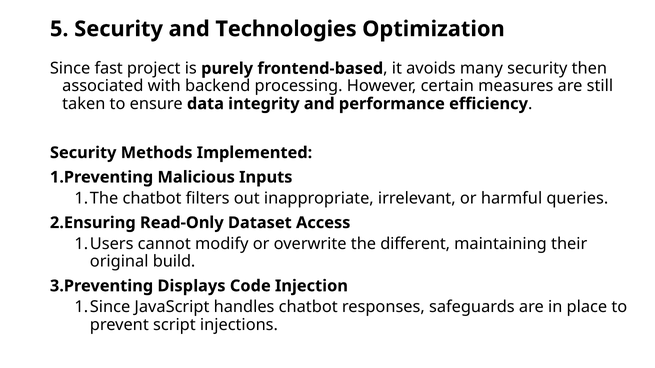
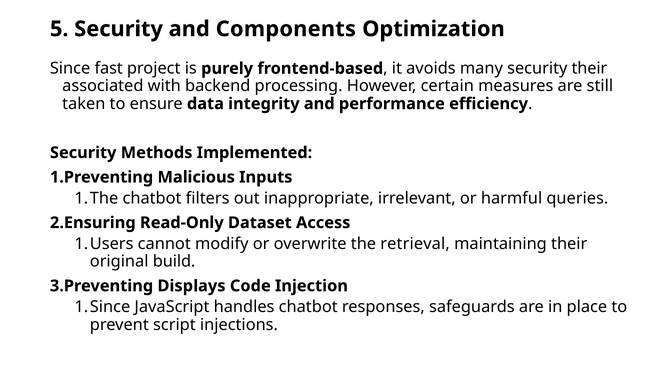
Technologies: Technologies -> Components
security then: then -> their
different: different -> retrieval
